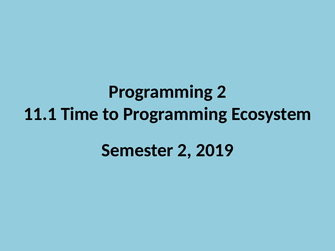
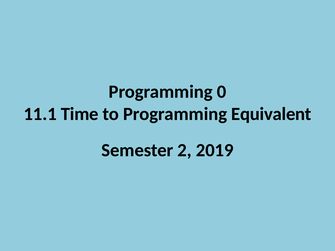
Programming 2: 2 -> 0
Ecosystem: Ecosystem -> Equivalent
